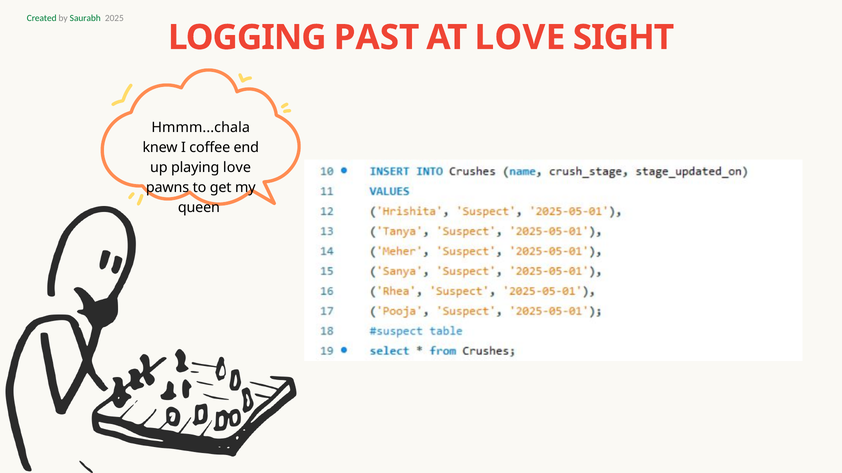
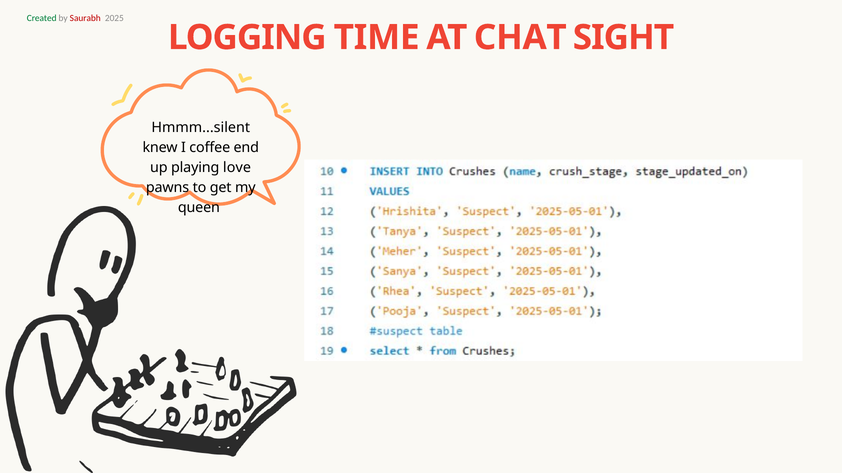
Saurabh colour: green -> red
PAST: PAST -> TIME
AT LOVE: LOVE -> CHAT
Hmmm...chala: Hmmm...chala -> Hmmm...silent
